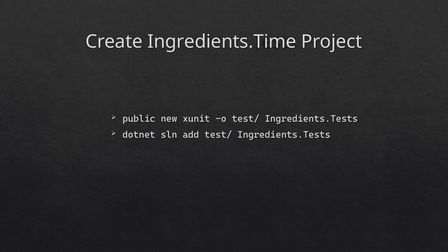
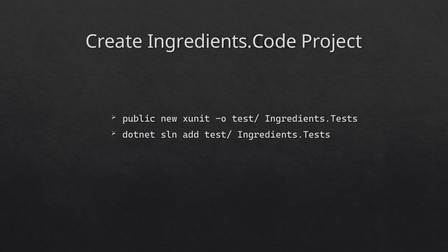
Ingredients.Time: Ingredients.Time -> Ingredients.Code
